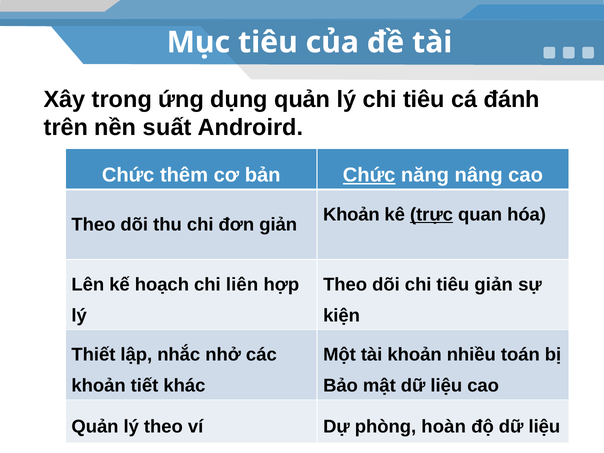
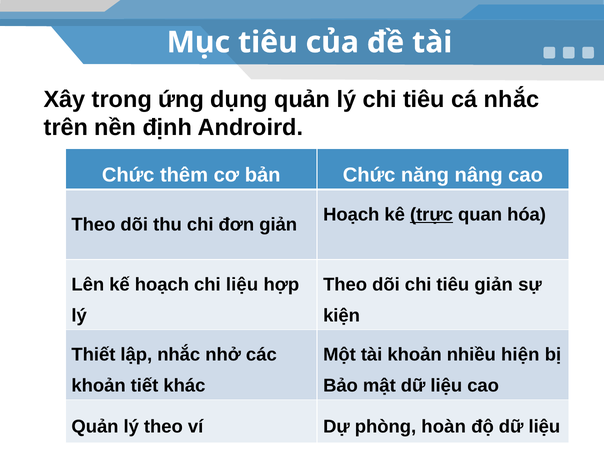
cá đánh: đánh -> nhắc
suất: suất -> định
Chức at (369, 175) underline: present -> none
Khoản at (351, 215): Khoản -> Hoạch
chi liên: liên -> liệu
toán: toán -> hiện
